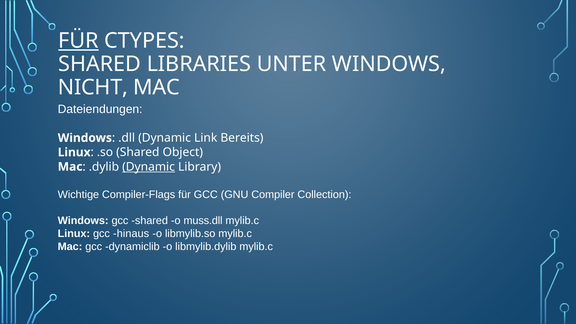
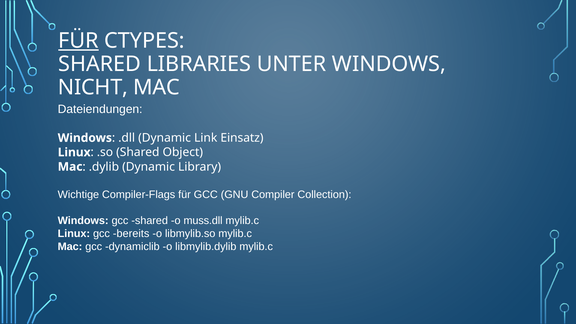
Bereits: Bereits -> Einsatz
Dynamic at (149, 167) underline: present -> none
hinaus: hinaus -> bereits
